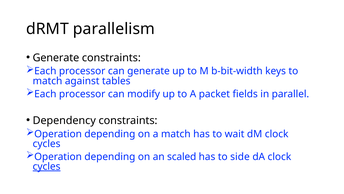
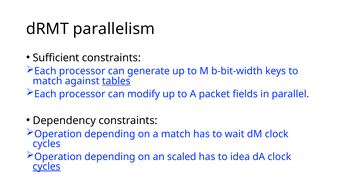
Generate at (56, 58): Generate -> Sufficient
tables underline: none -> present
side: side -> idea
